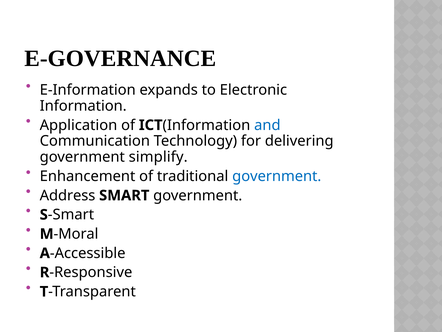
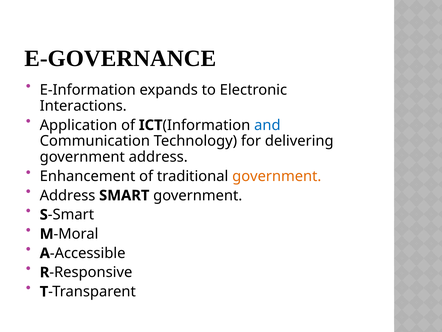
Information at (83, 106): Information -> Interactions
government simplify: simplify -> address
government at (277, 176) colour: blue -> orange
